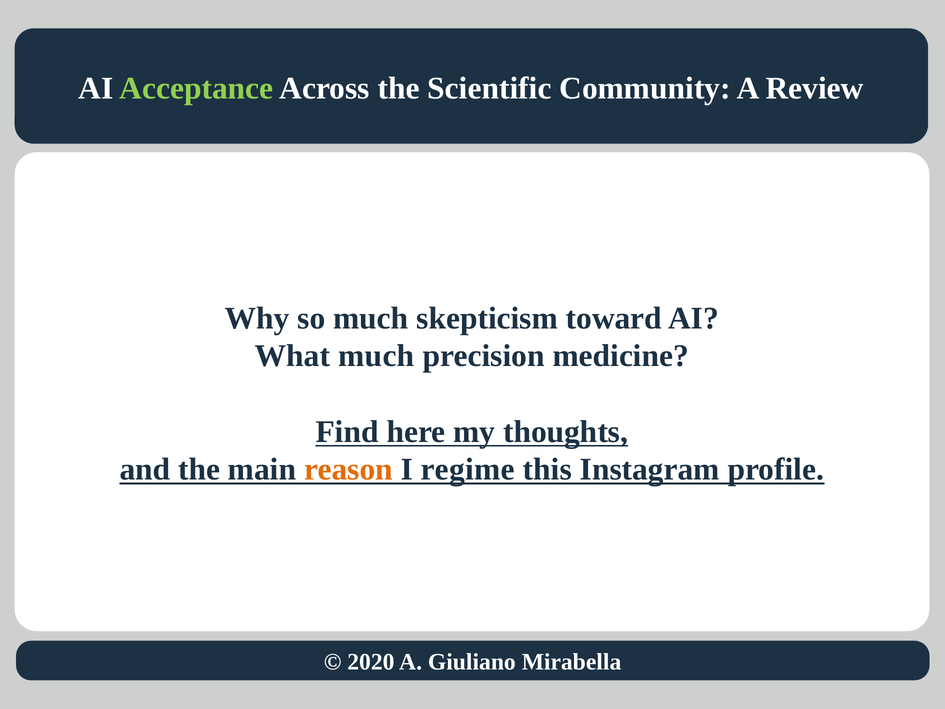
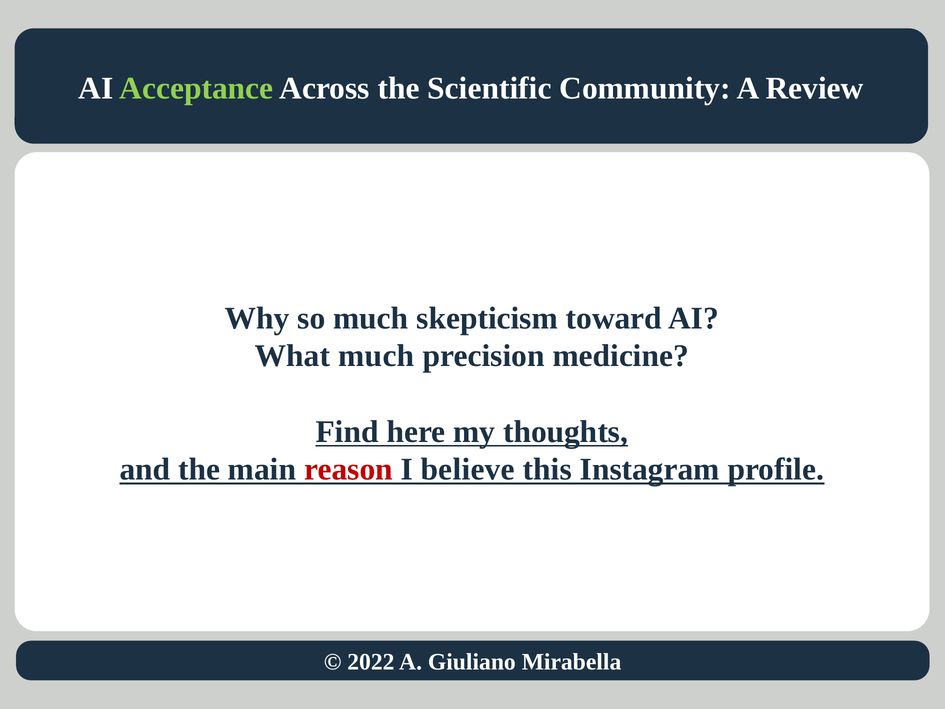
reason colour: orange -> red
regime: regime -> believe
2020: 2020 -> 2022
